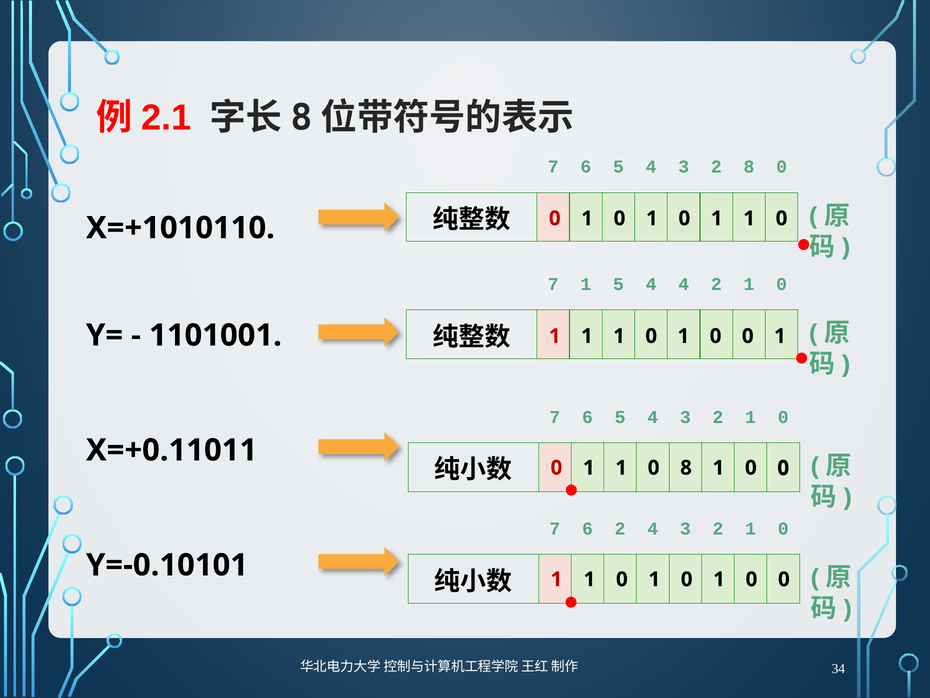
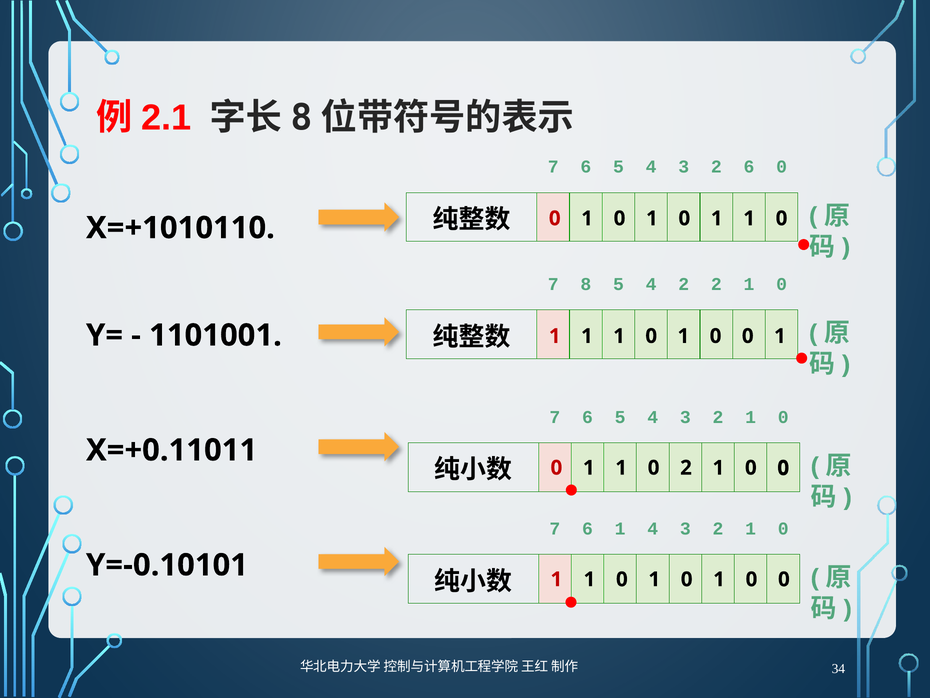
2 8: 8 -> 6
7 1: 1 -> 8
4 4: 4 -> 2
0 8: 8 -> 2
6 2: 2 -> 1
